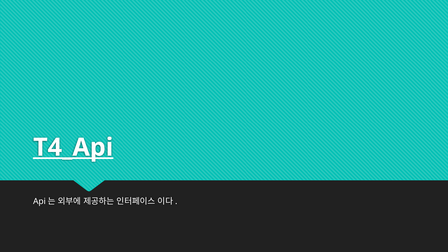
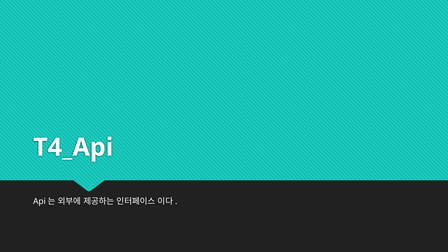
T4_Api underline: present -> none
